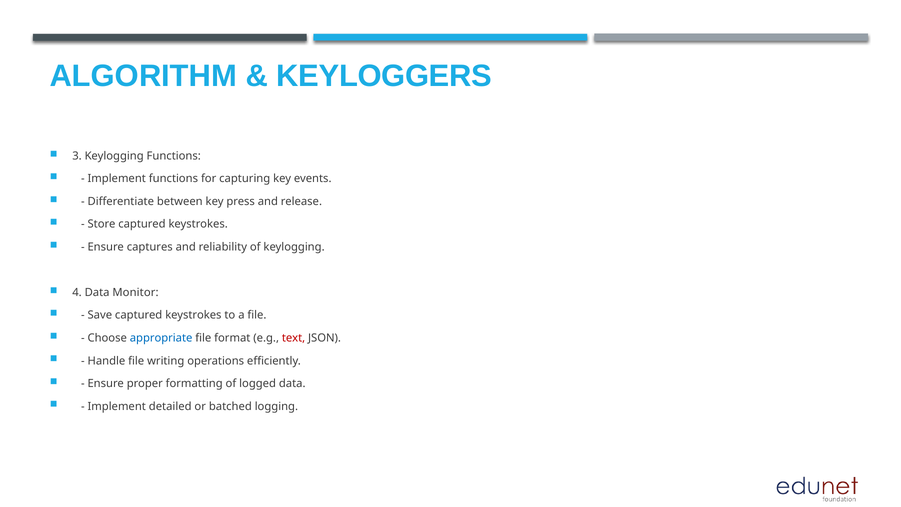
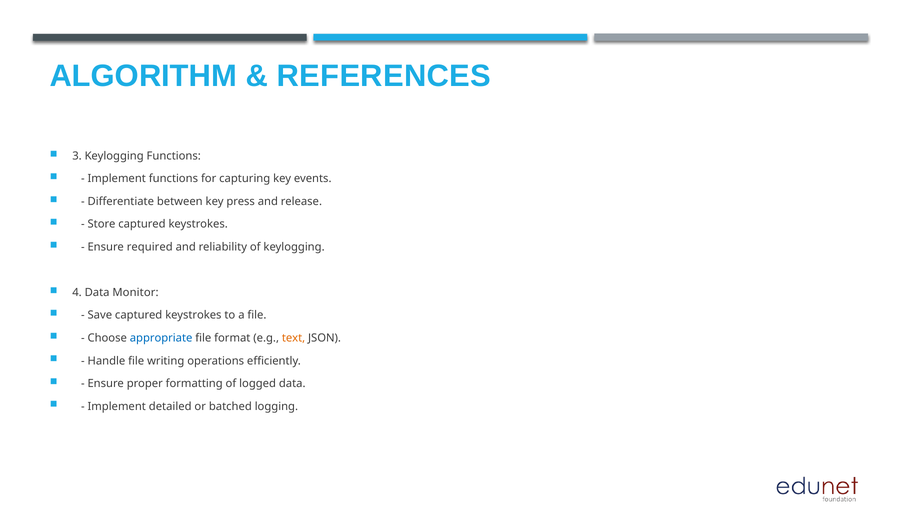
KEYLOGGERS: KEYLOGGERS -> REFERENCES
captures: captures -> required
text colour: red -> orange
